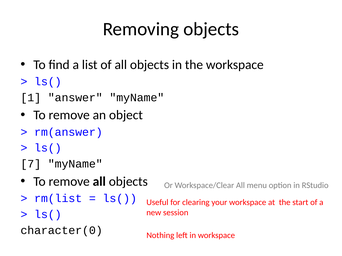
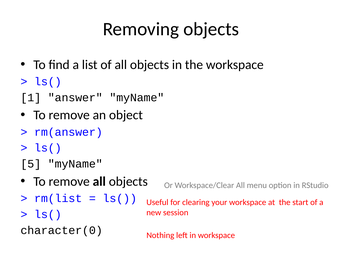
7: 7 -> 5
